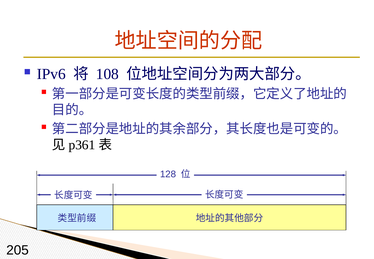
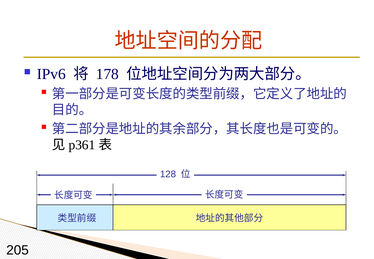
108: 108 -> 178
